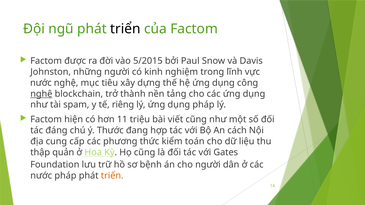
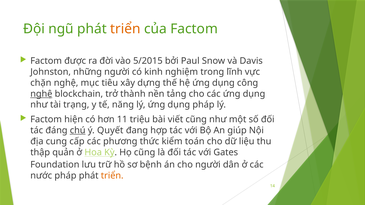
triển at (125, 29) colour: black -> orange
nước at (41, 83): nước -> chặn
spam: spam -> trạng
riêng: riêng -> năng
chú underline: none -> present
Thước: Thước -> Quyết
cách: cách -> giúp
